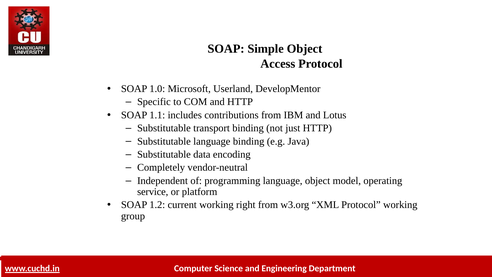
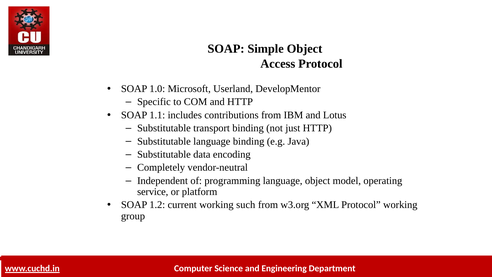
right: right -> such
